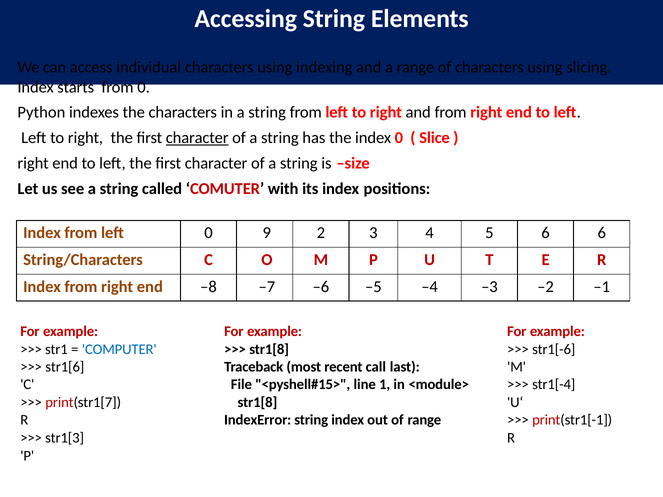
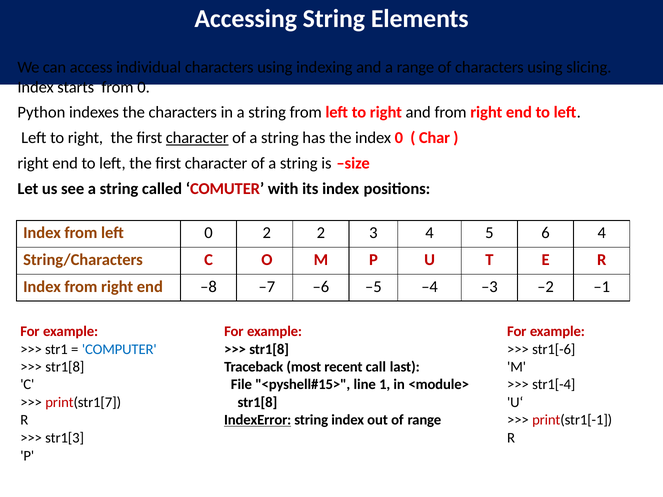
Slice: Slice -> Char
0 9: 9 -> 2
6 6: 6 -> 4
str1[6 at (65, 367): str1[6 -> str1[8
IndexError underline: none -> present
